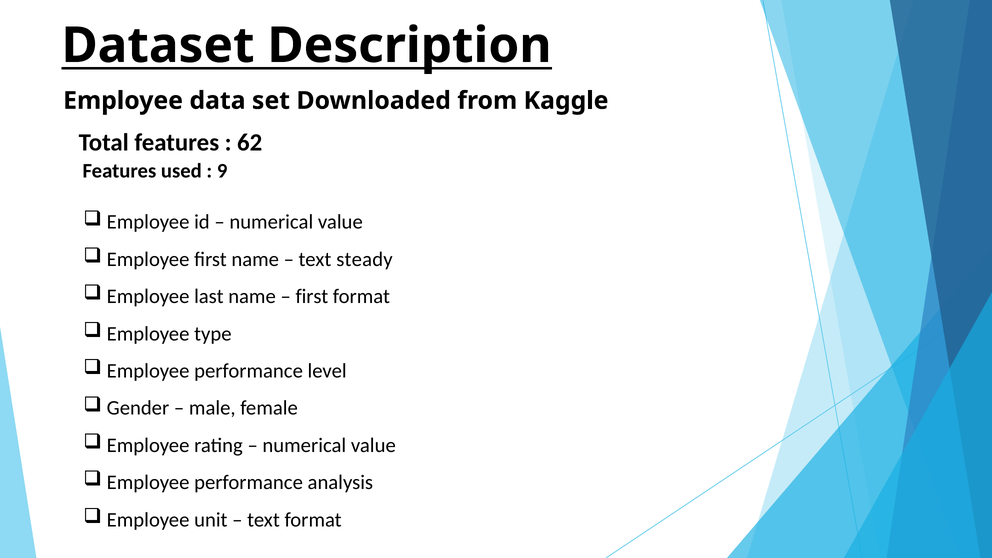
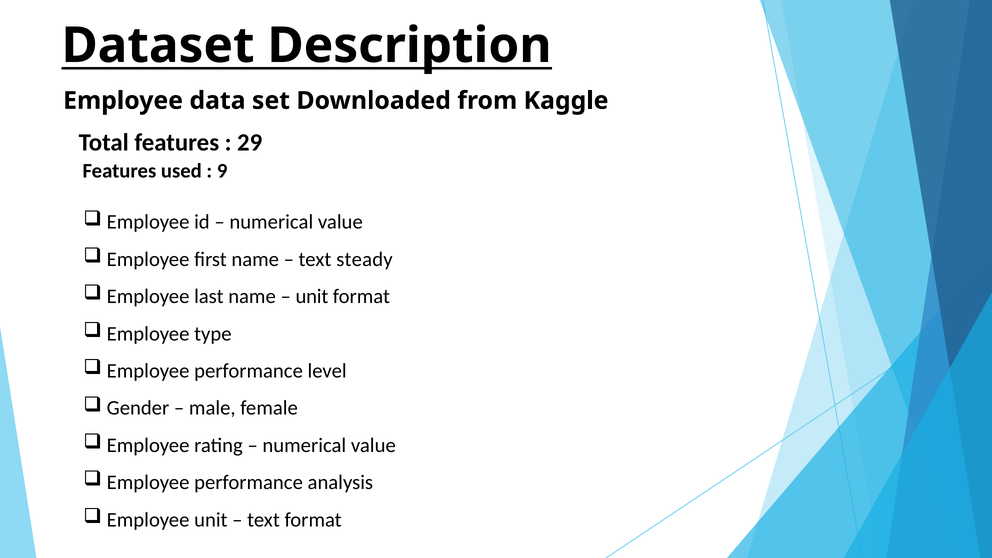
62: 62 -> 29
first at (312, 296): first -> unit
